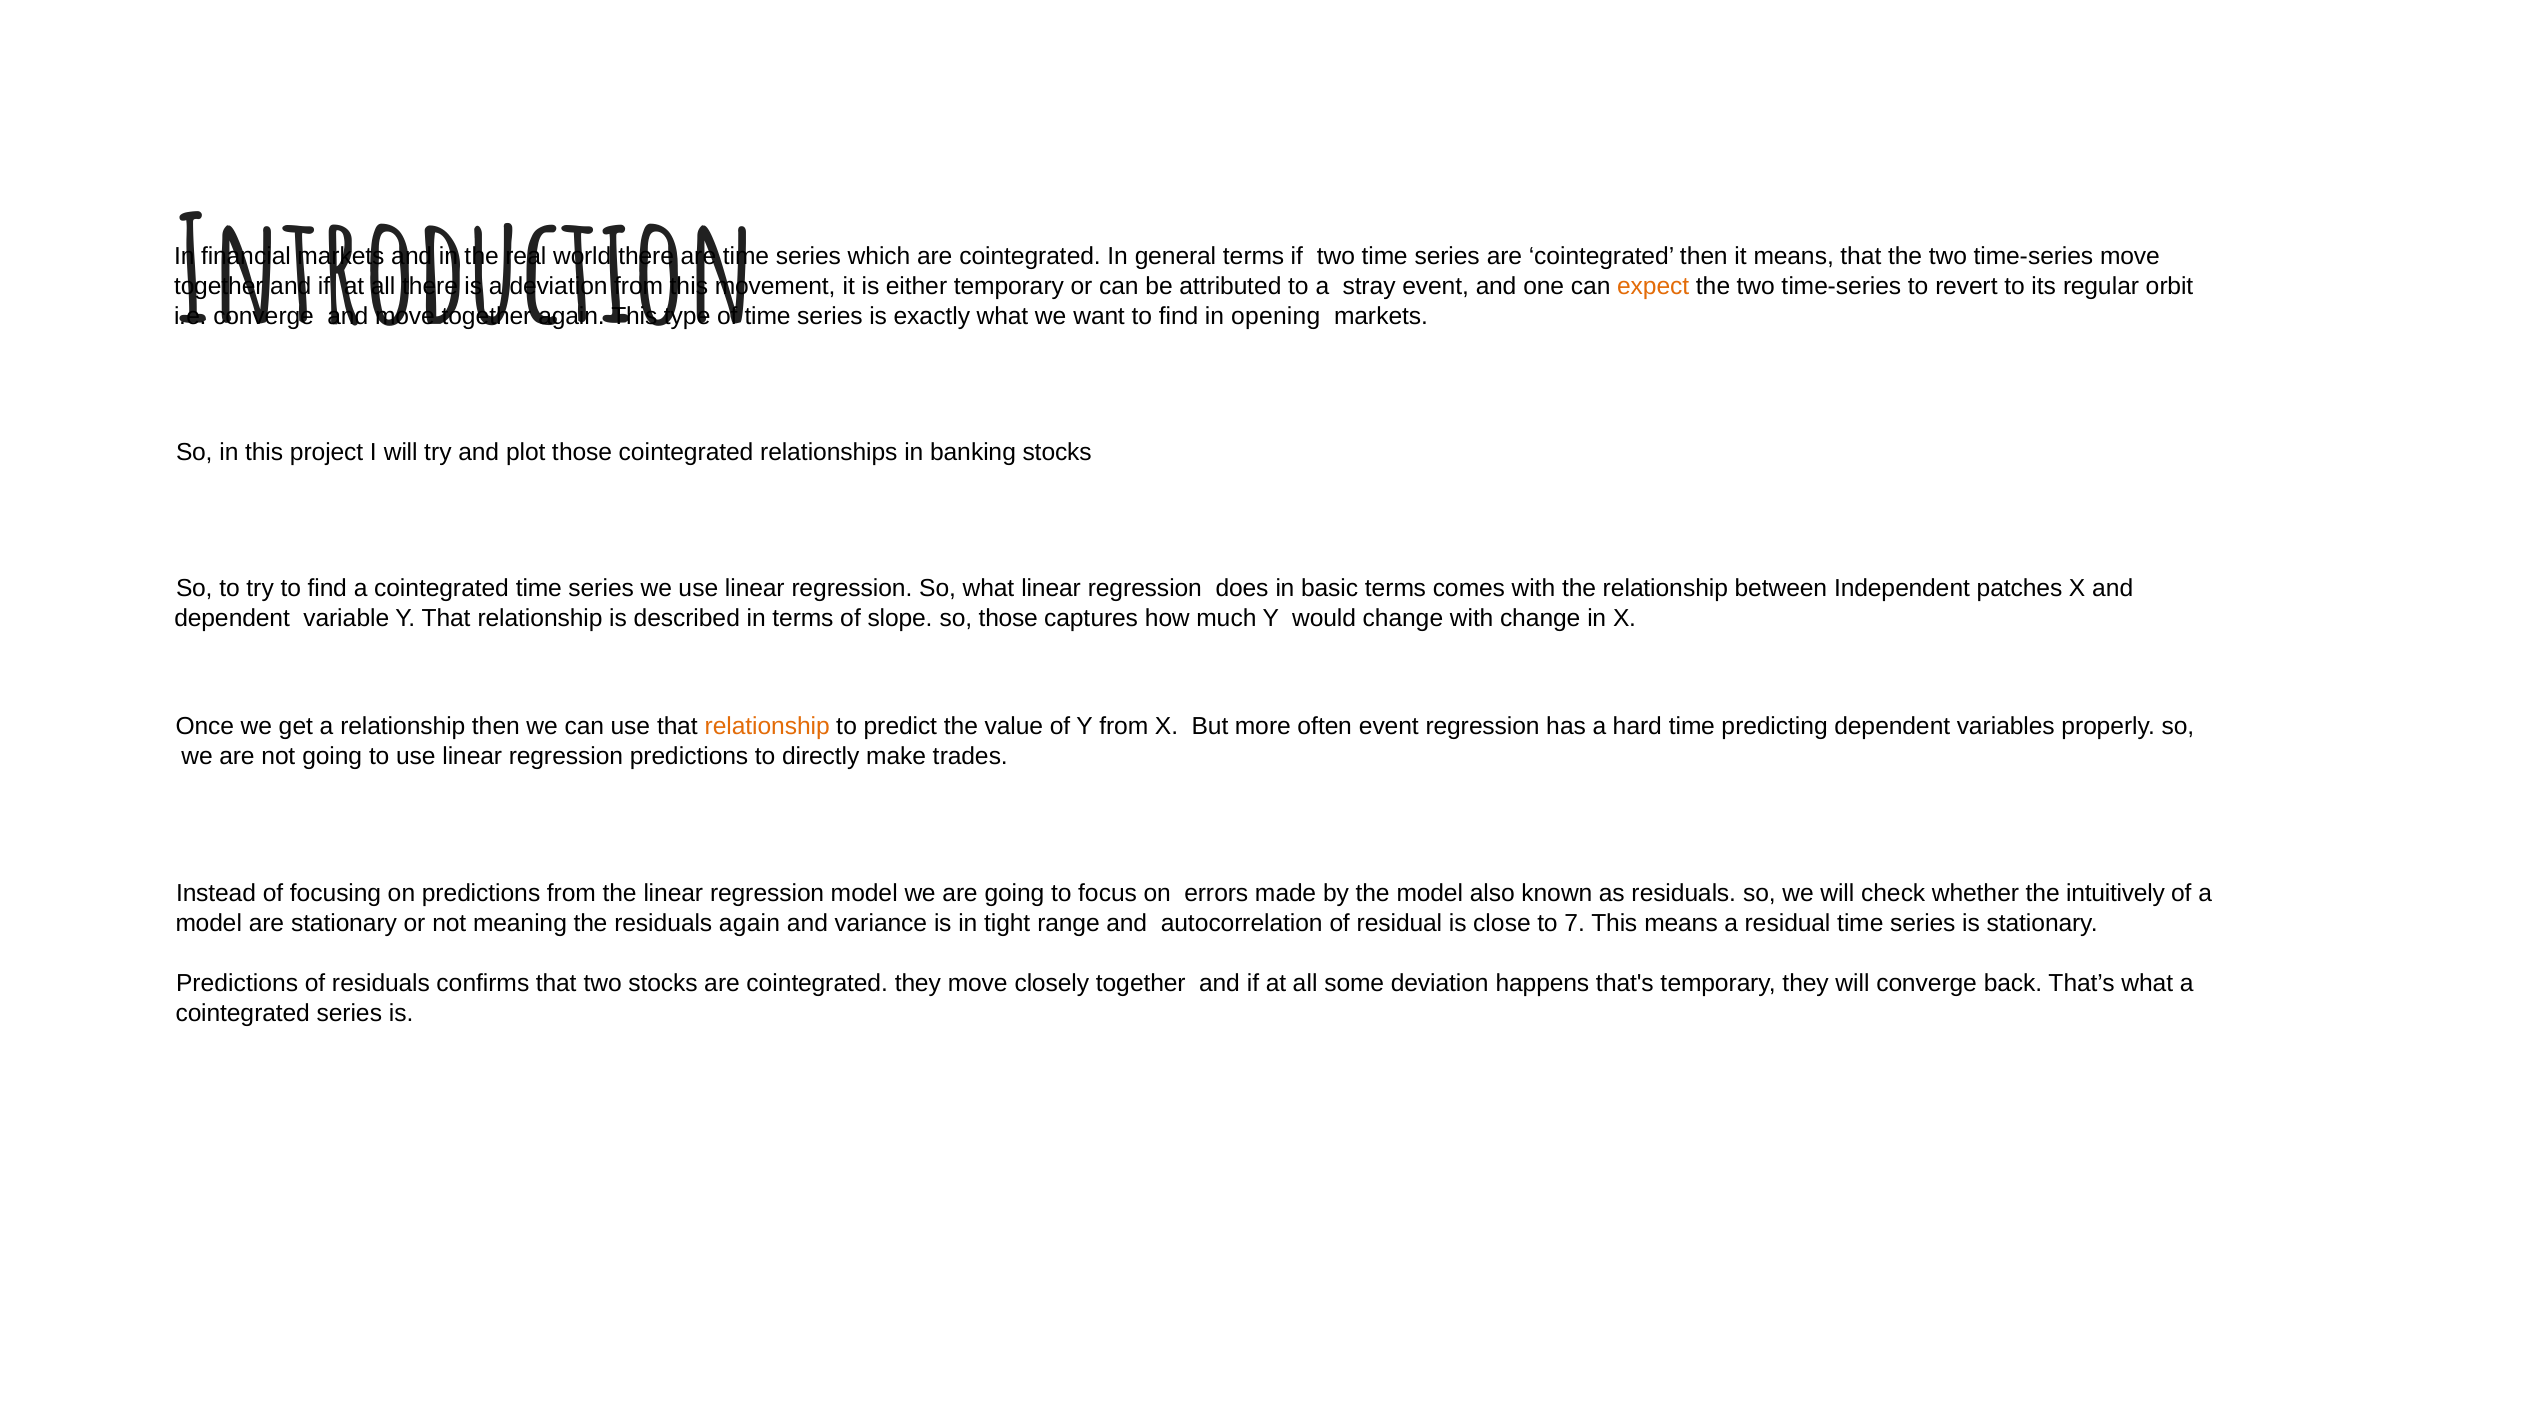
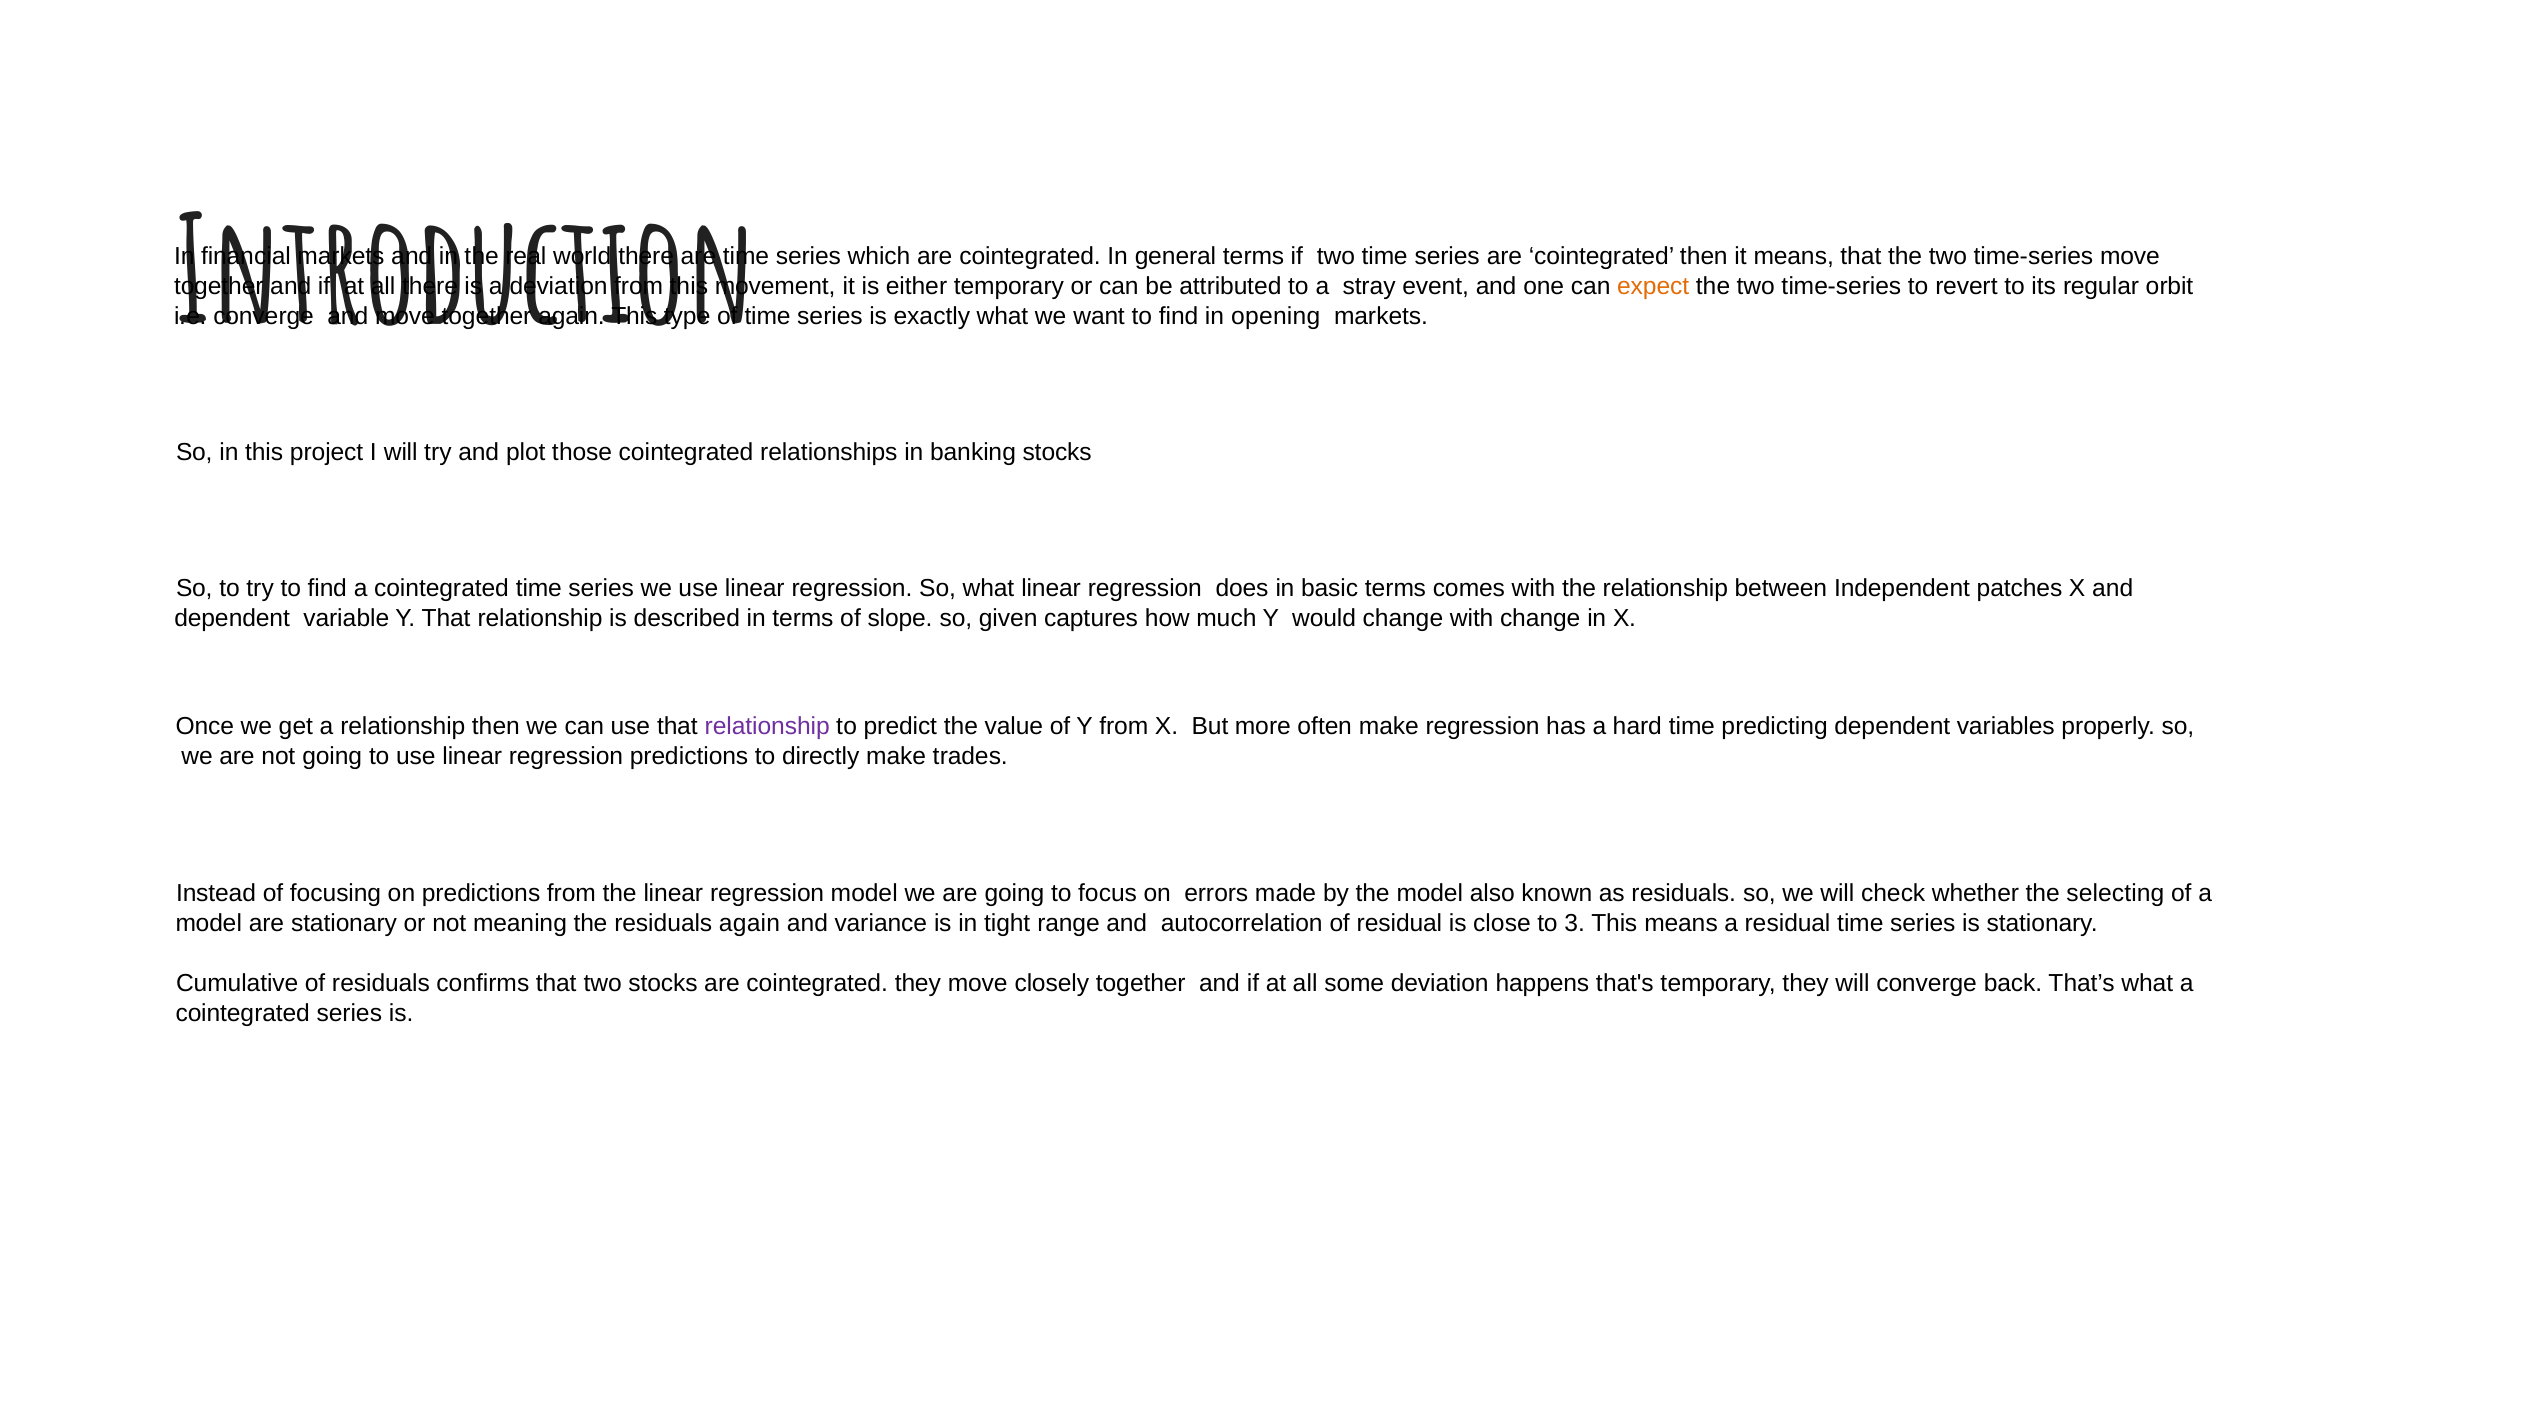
so those: those -> given
relationship at (767, 726) colour: orange -> purple
often event: event -> make
intuitively: intuitively -> selecting
7: 7 -> 3
Predictions at (237, 983): Predictions -> Cumulative
